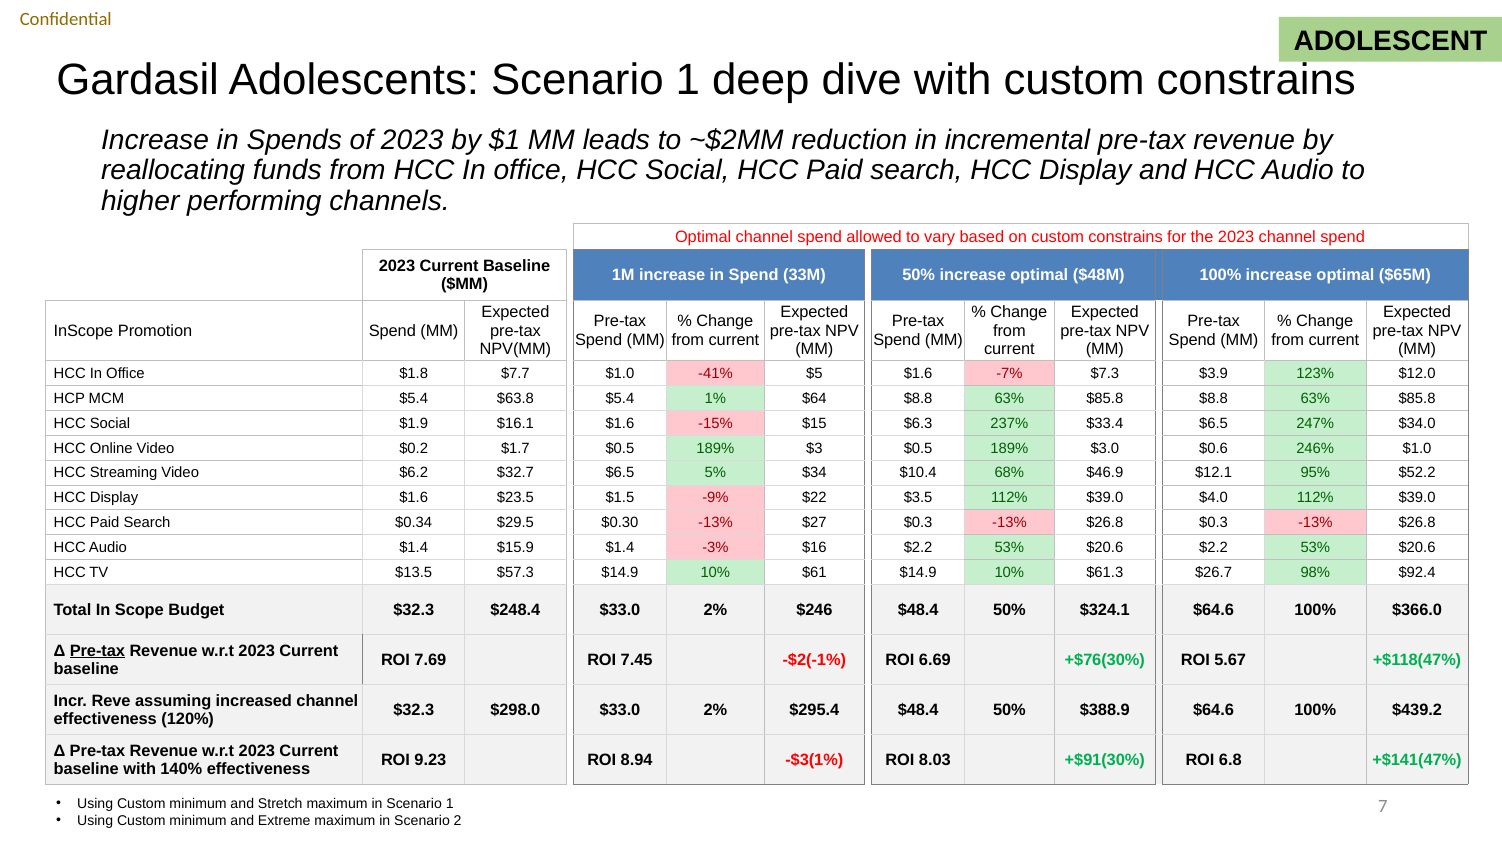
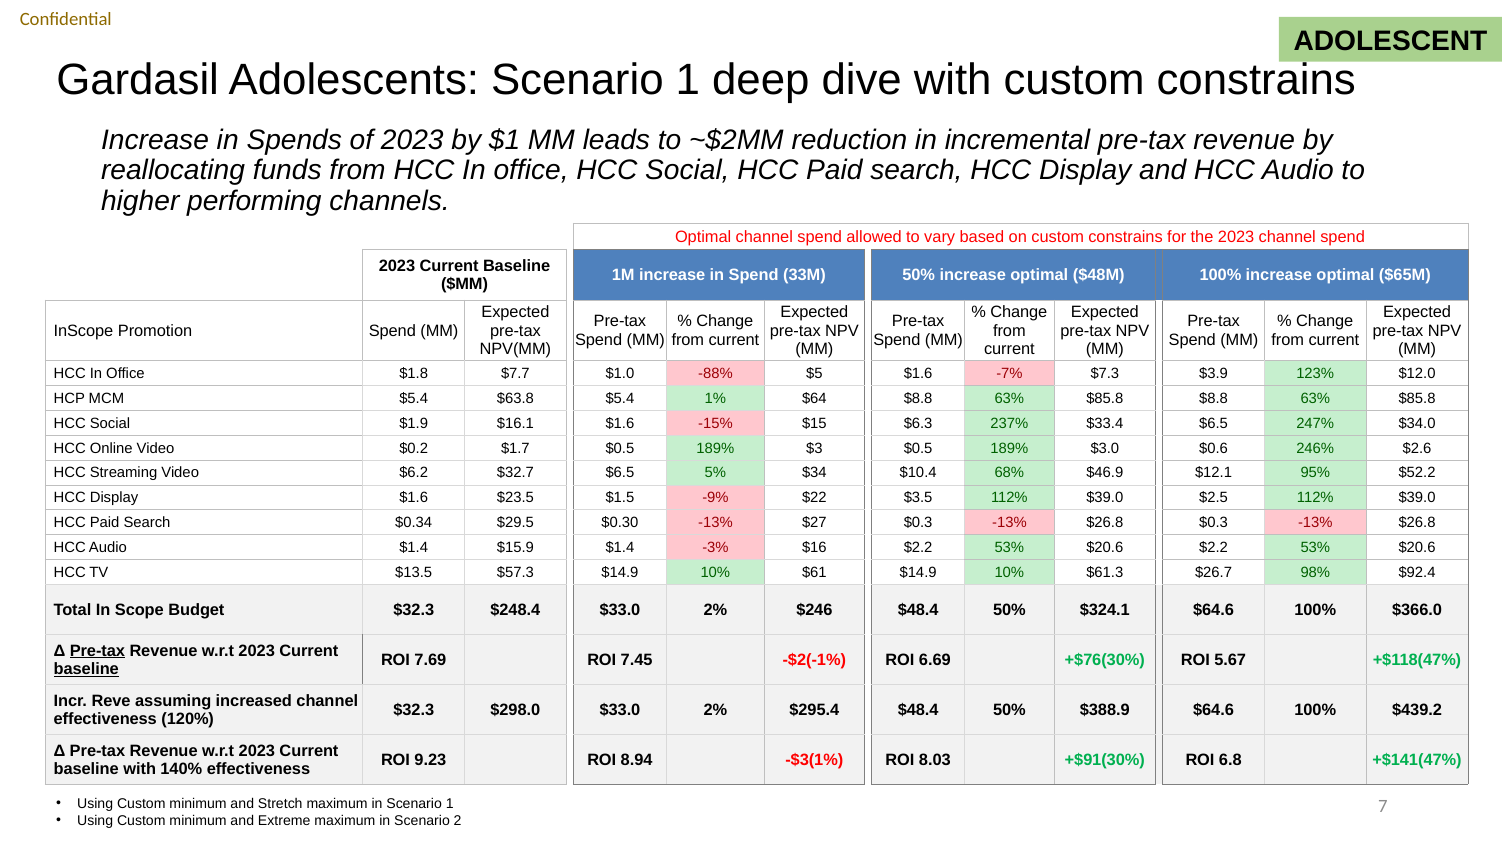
-41%: -41% -> -88%
246% $1.0: $1.0 -> $2.6
$4.0: $4.0 -> $2.5
baseline at (86, 669) underline: none -> present
